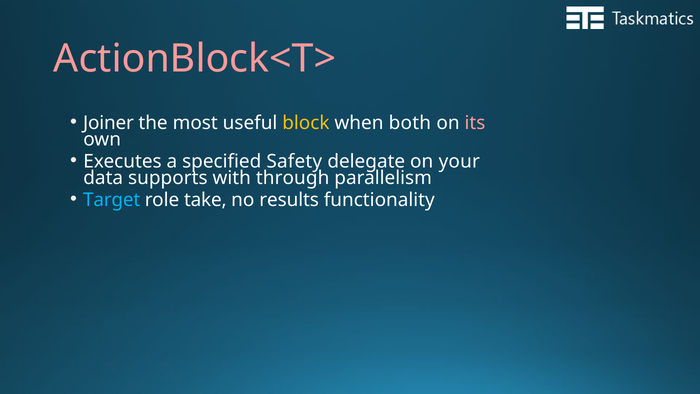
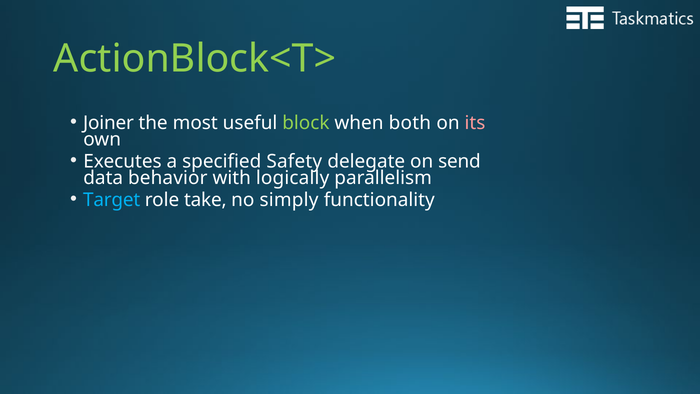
ActionBlock<T> colour: pink -> light green
block colour: yellow -> light green
your: your -> send
supports: supports -> behavior
through: through -> logically
results: results -> simply
